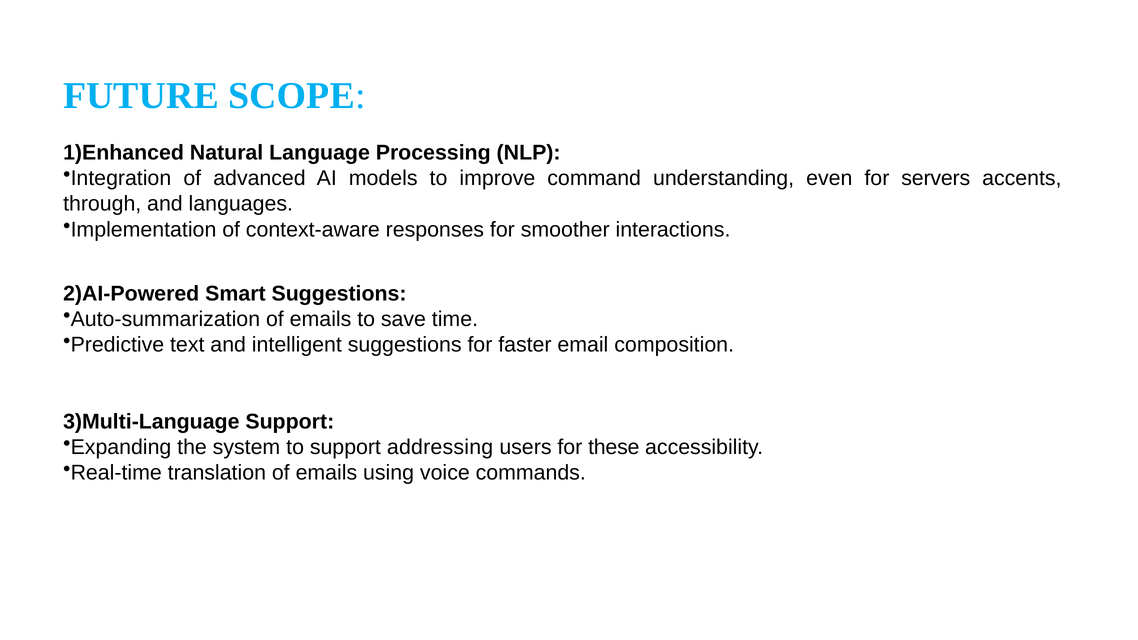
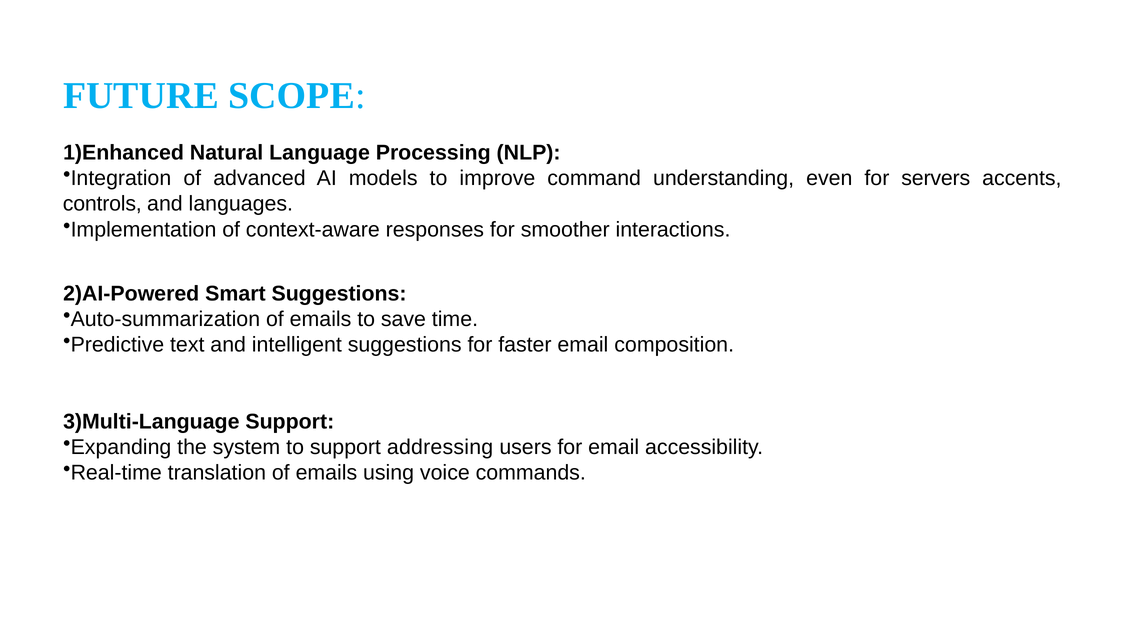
through: through -> controls
for these: these -> email
